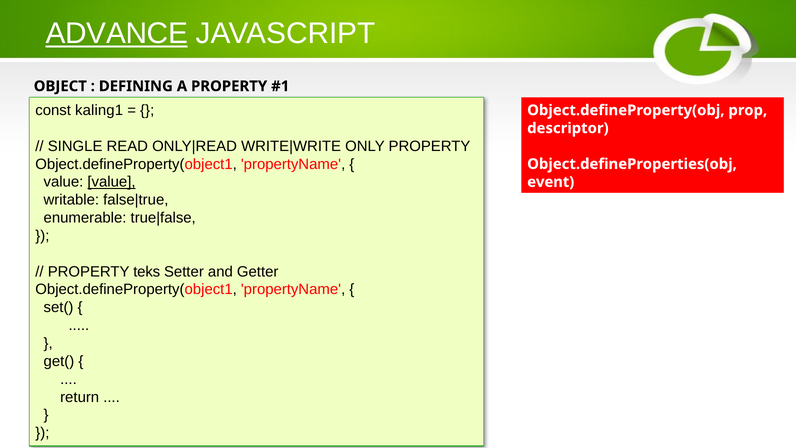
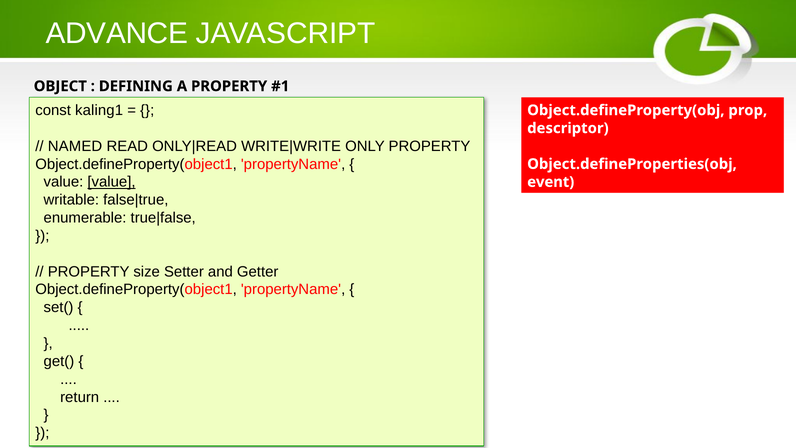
ADVANCE underline: present -> none
SINGLE: SINGLE -> NAMED
teks: teks -> size
